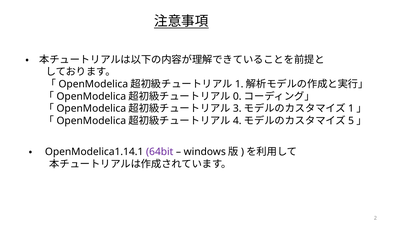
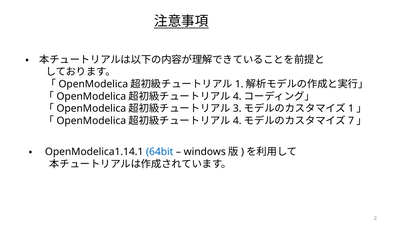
0 at (237, 97): 0 -> 4
5: 5 -> 7
64bit colour: purple -> blue
